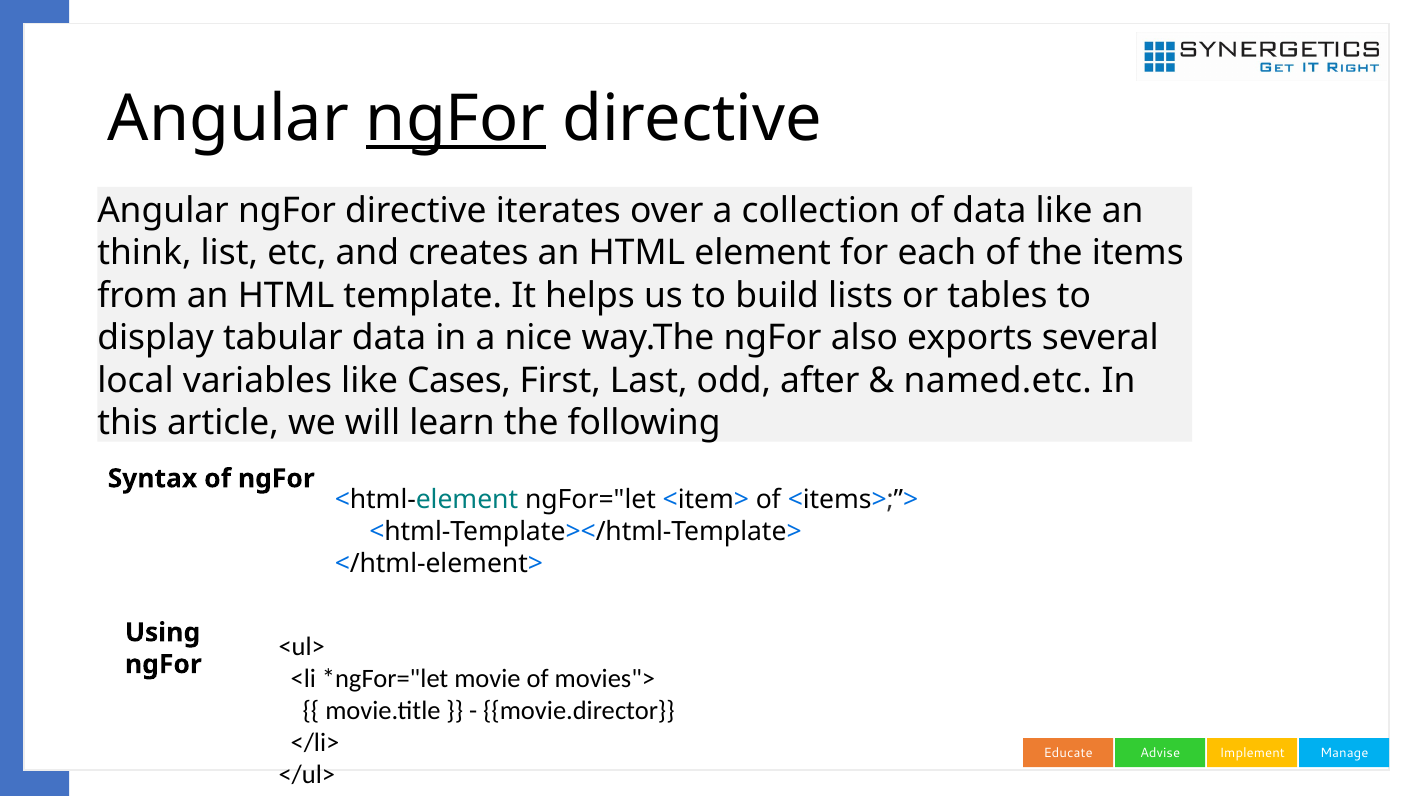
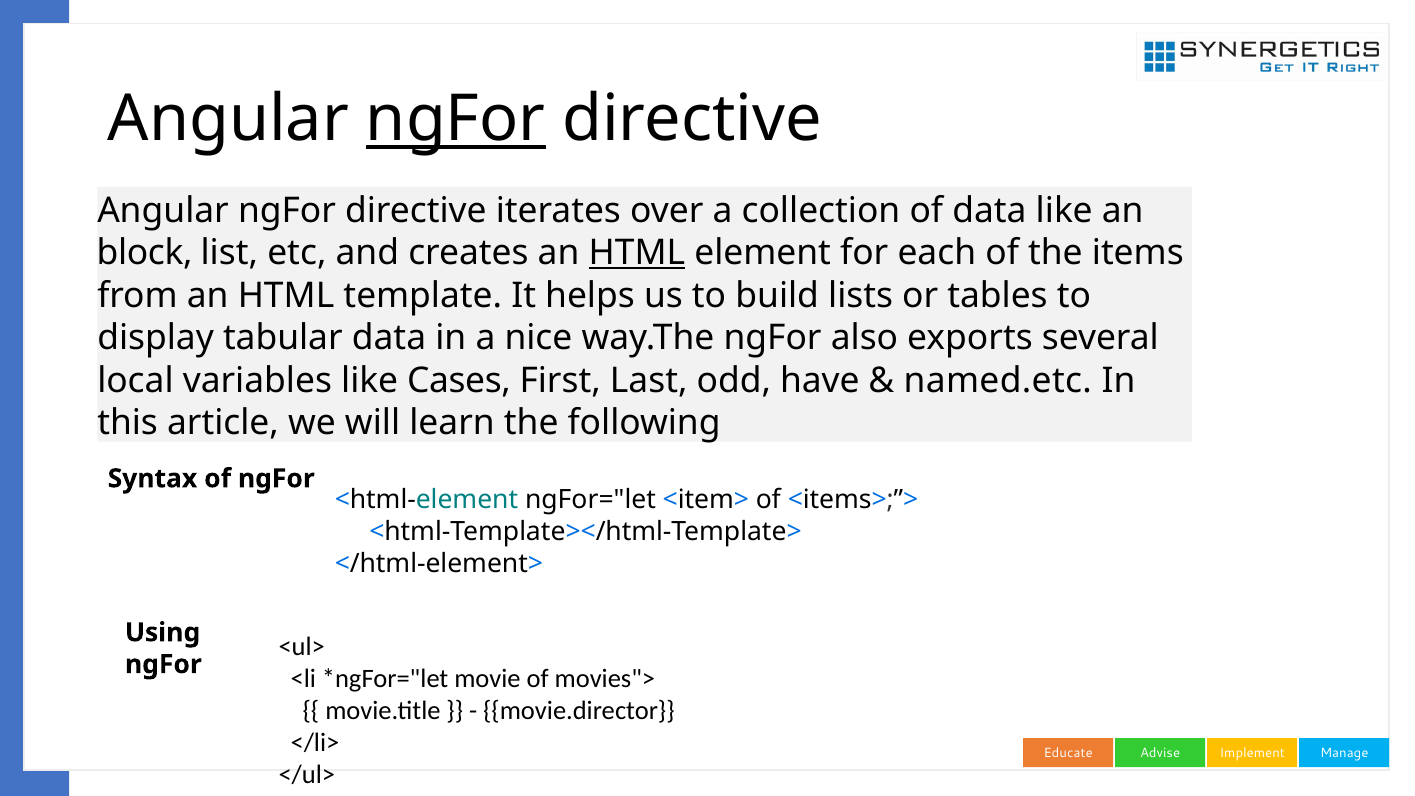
think: think -> block
HTML at (637, 253) underline: none -> present
after: after -> have
